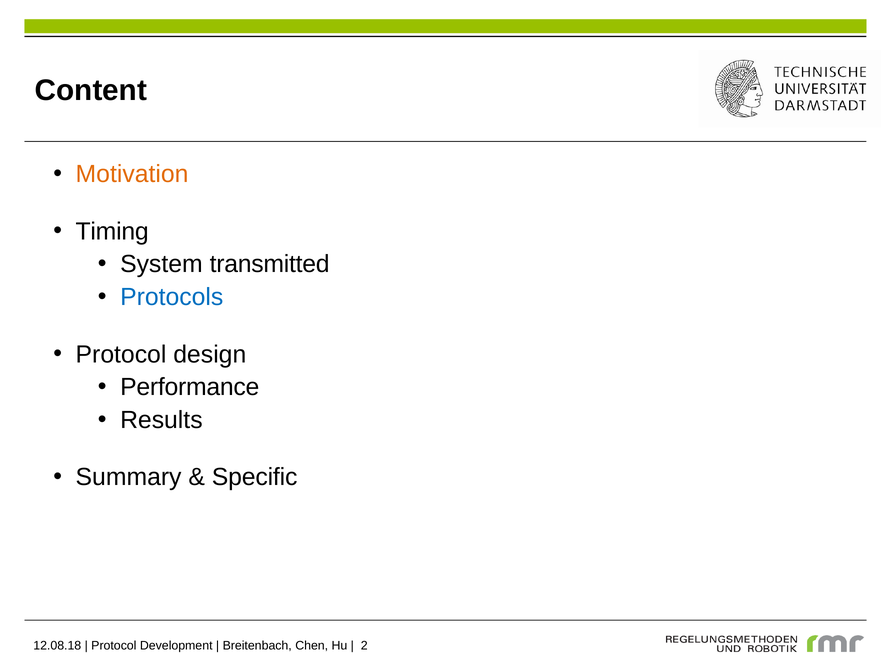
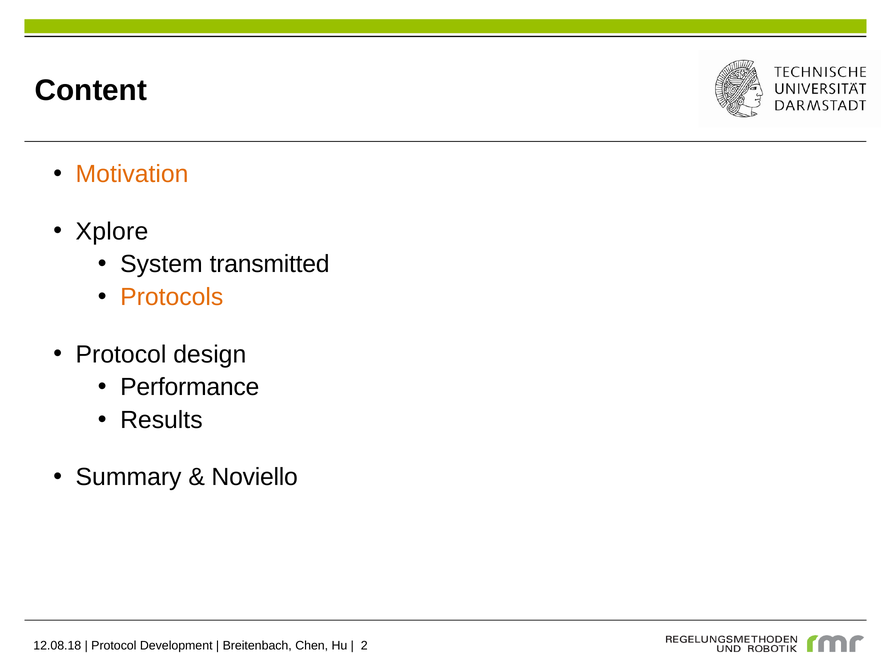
Timing: Timing -> Xplore
Protocols colour: blue -> orange
Specific: Specific -> Noviello
